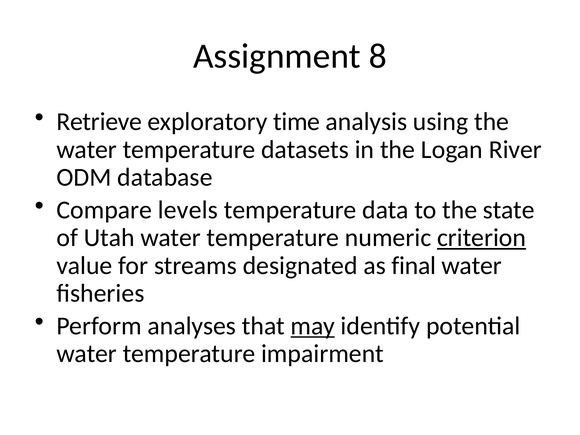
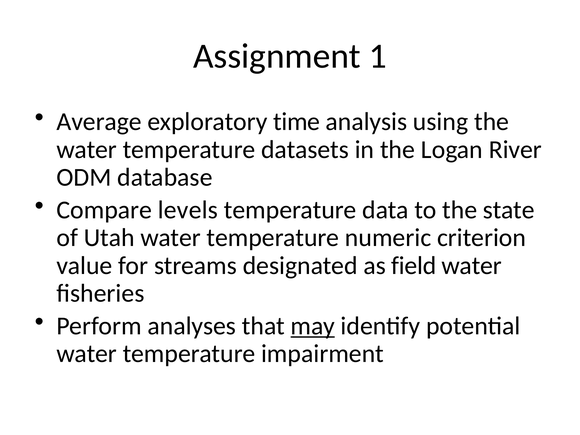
8: 8 -> 1
Retrieve: Retrieve -> Average
criterion underline: present -> none
final: final -> field
